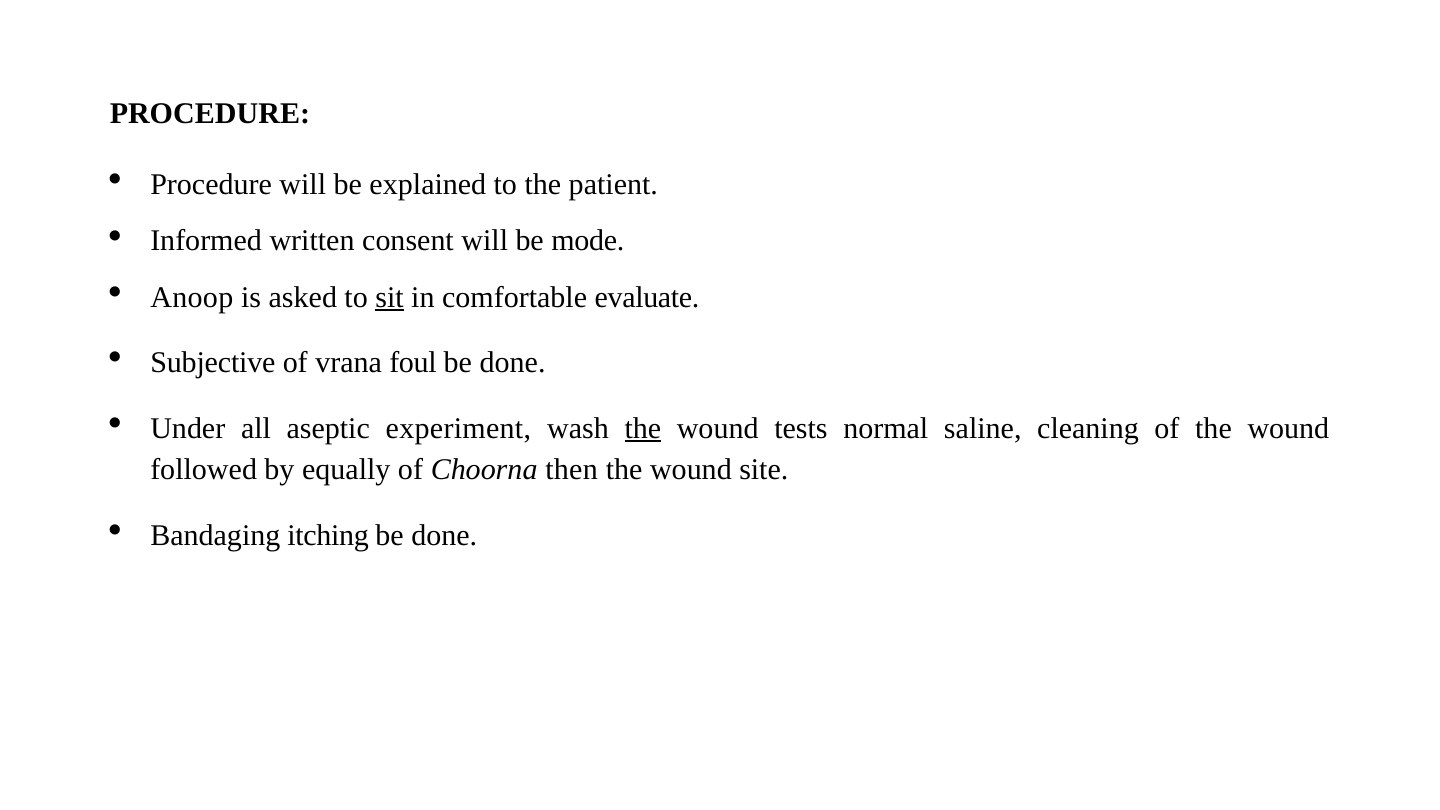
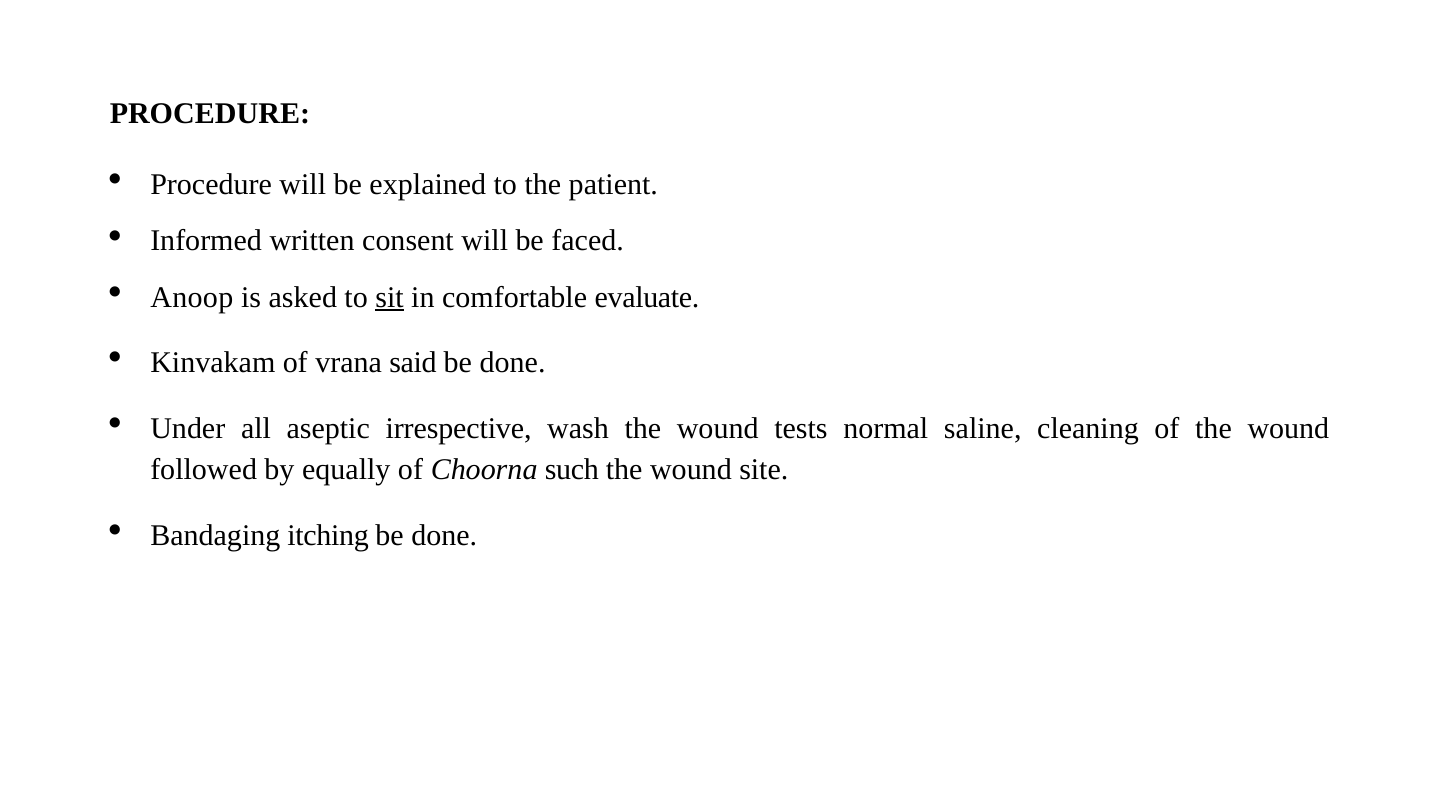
mode: mode -> faced
Subjective: Subjective -> Kinvakam
foul: foul -> said
experiment: experiment -> irrespective
the at (643, 428) underline: present -> none
then: then -> such
